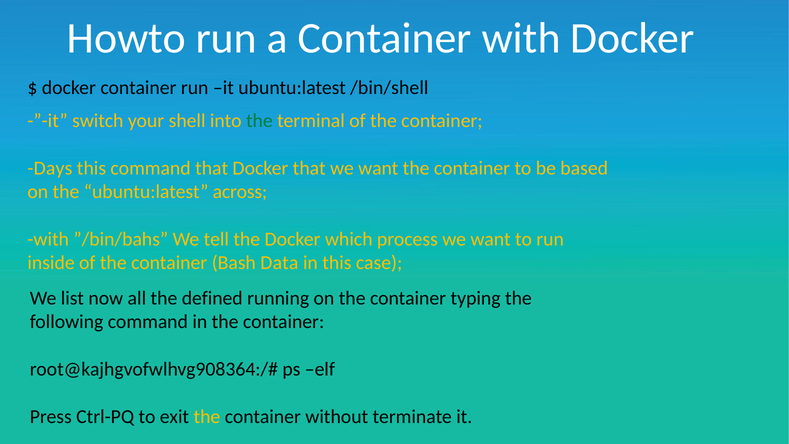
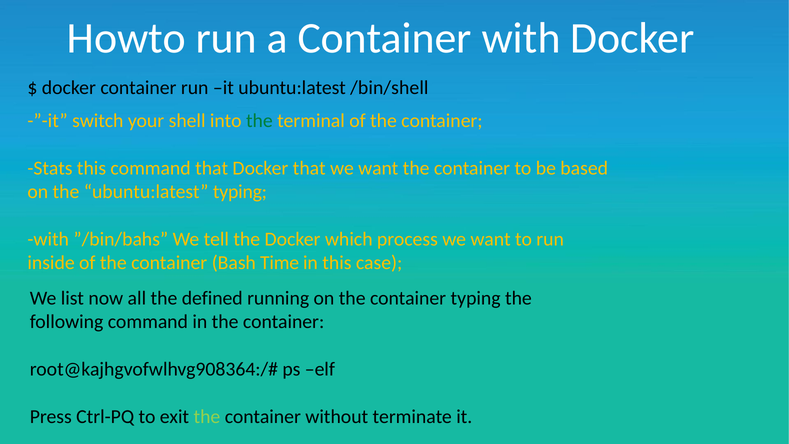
Days: Days -> Stats
ubuntu:latest across: across -> typing
Data: Data -> Time
the at (207, 417) colour: yellow -> light green
